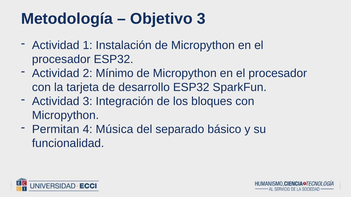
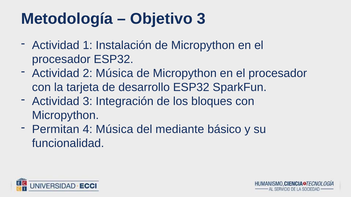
2 Mínimo: Mínimo -> Música
separado: separado -> mediante
